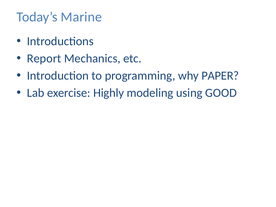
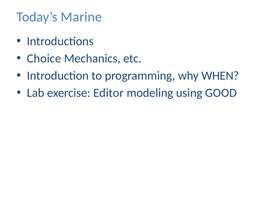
Report: Report -> Choice
PAPER: PAPER -> WHEN
Highly: Highly -> Editor
